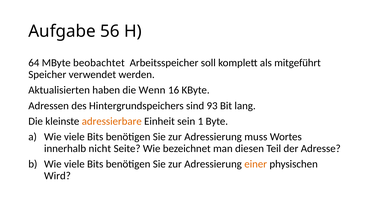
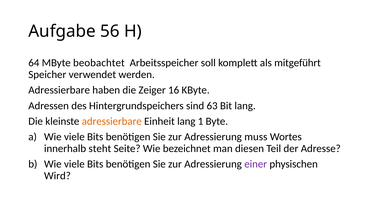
Aktualisierten at (59, 90): Aktualisierten -> Adressierbare
Wenn: Wenn -> Zeiger
93: 93 -> 63
Einheit sein: sein -> lang
nicht: nicht -> steht
einer colour: orange -> purple
